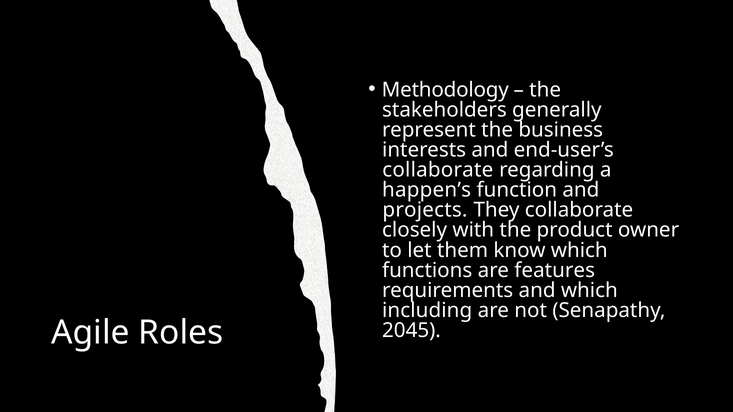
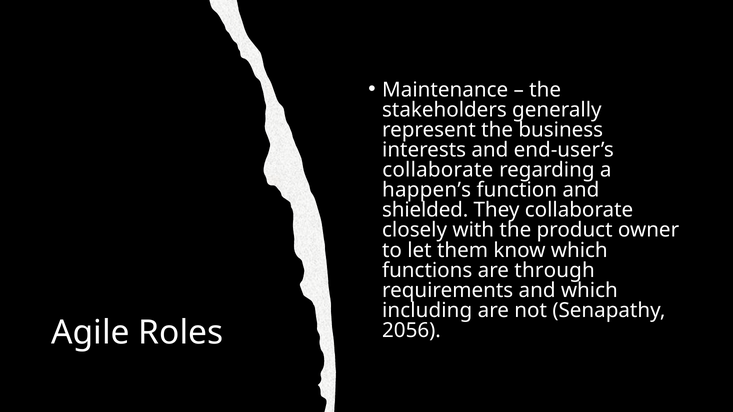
Methodology: Methodology -> Maintenance
projects: projects -> shielded
features: features -> through
2045: 2045 -> 2056
